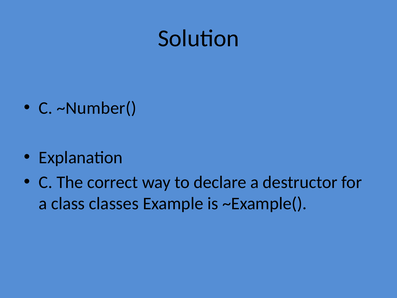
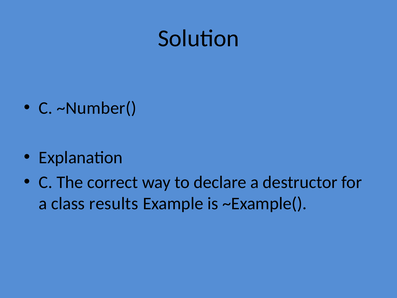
classes: classes -> results
